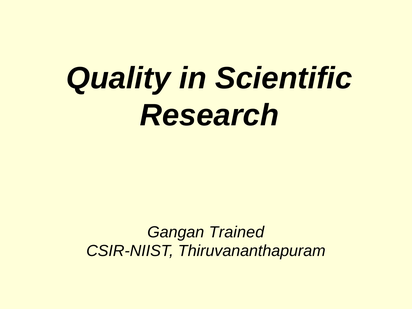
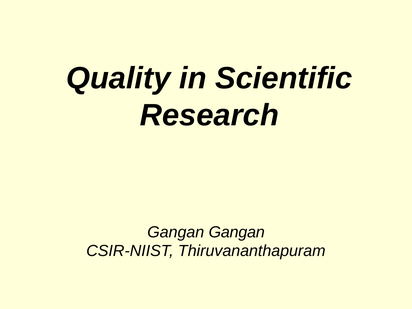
Gangan Trained: Trained -> Gangan
